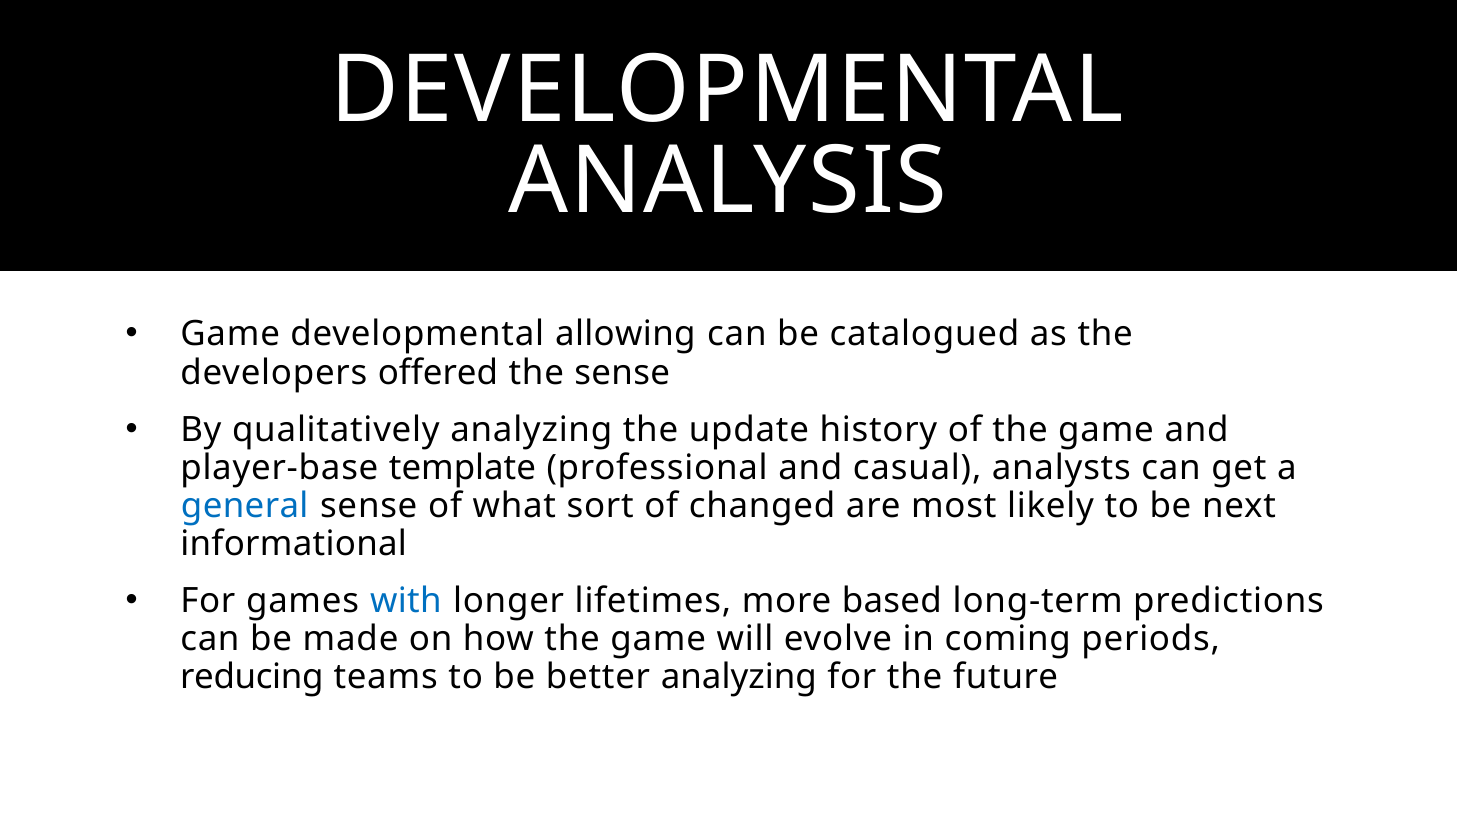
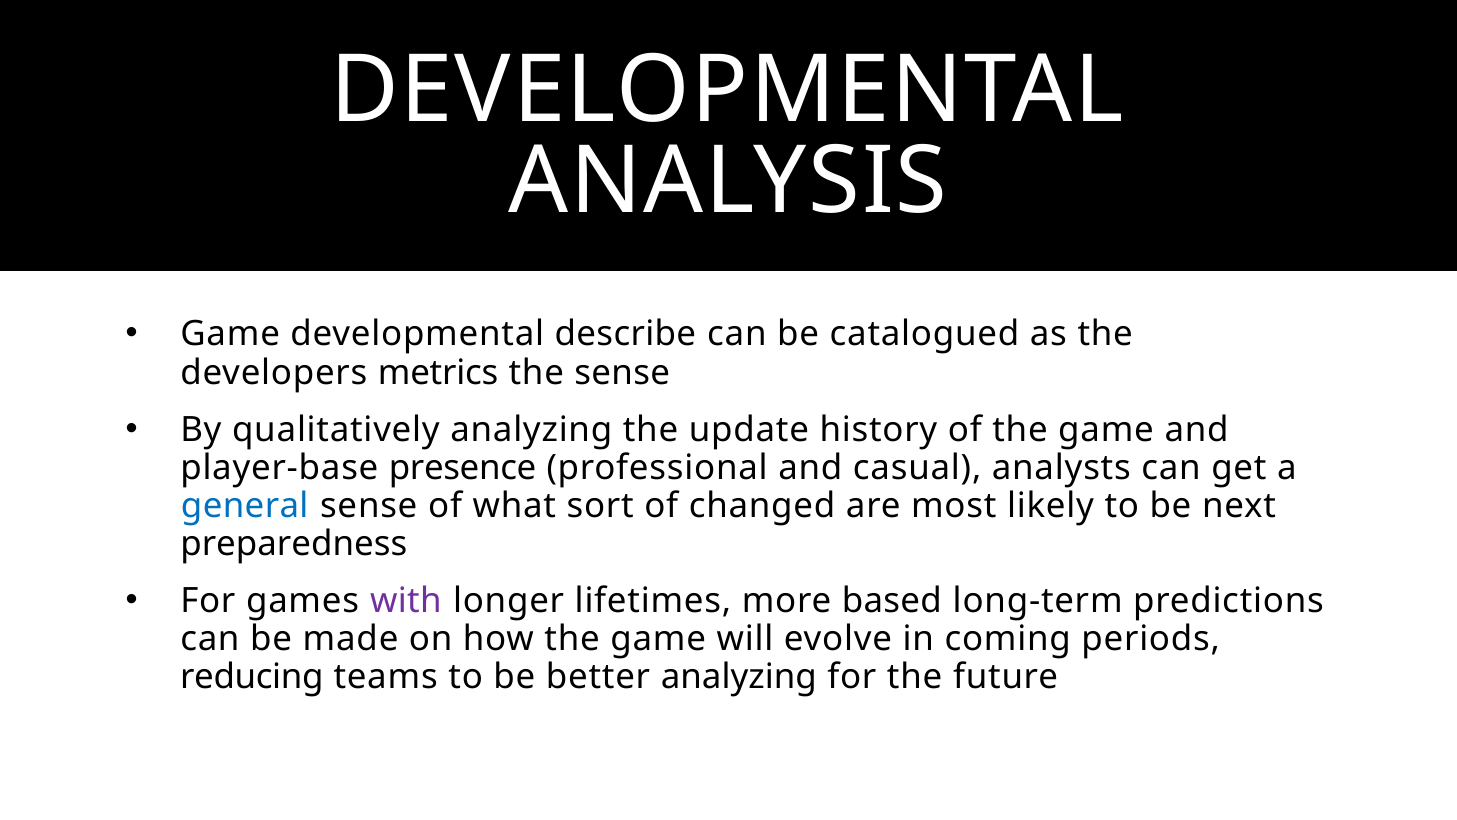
allowing: allowing -> describe
offered: offered -> metrics
template: template -> presence
informational: informational -> preparedness
with colour: blue -> purple
